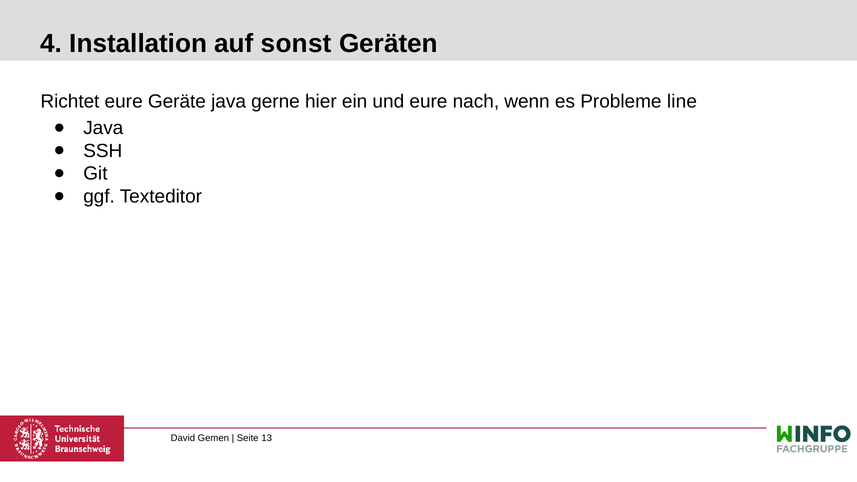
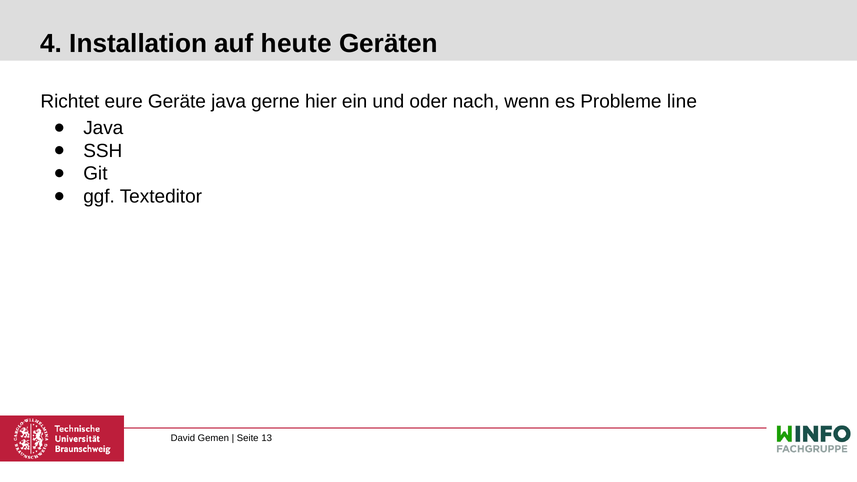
sonst: sonst -> heute
und eure: eure -> oder
